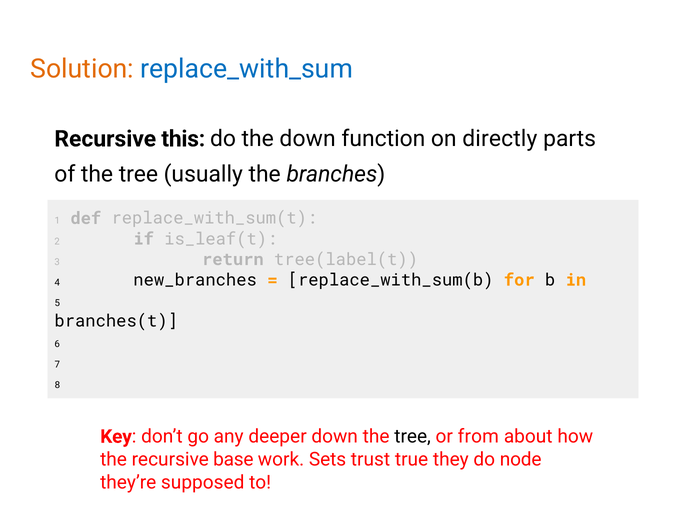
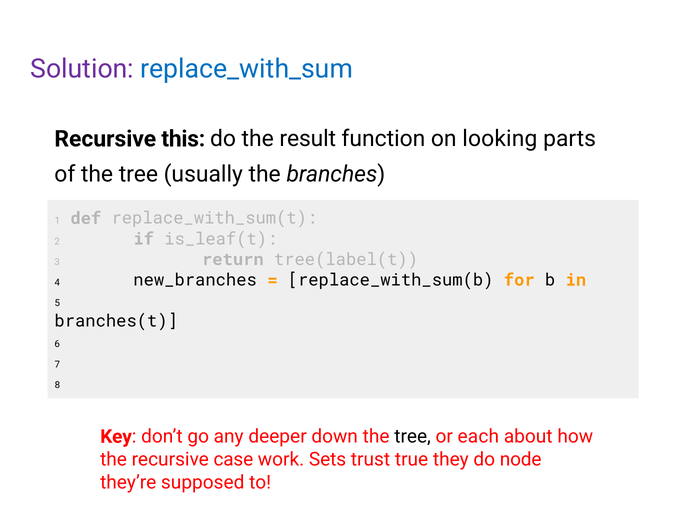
Solution colour: orange -> purple
the down: down -> result
directly: directly -> looking
from: from -> each
base: base -> case
